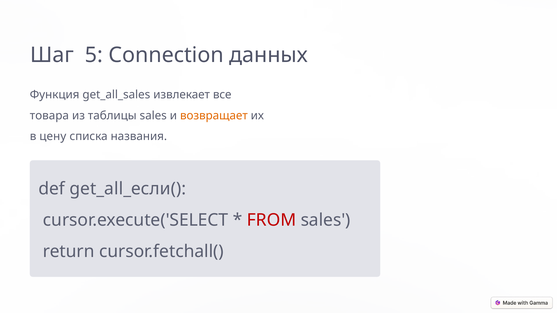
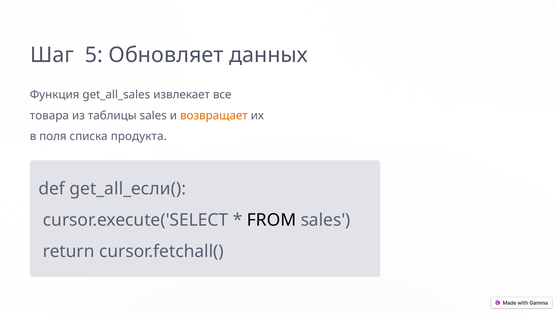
Connection: Connection -> Обновляет
цену: цену -> поля
названия: названия -> продукта
FROM colour: red -> black
